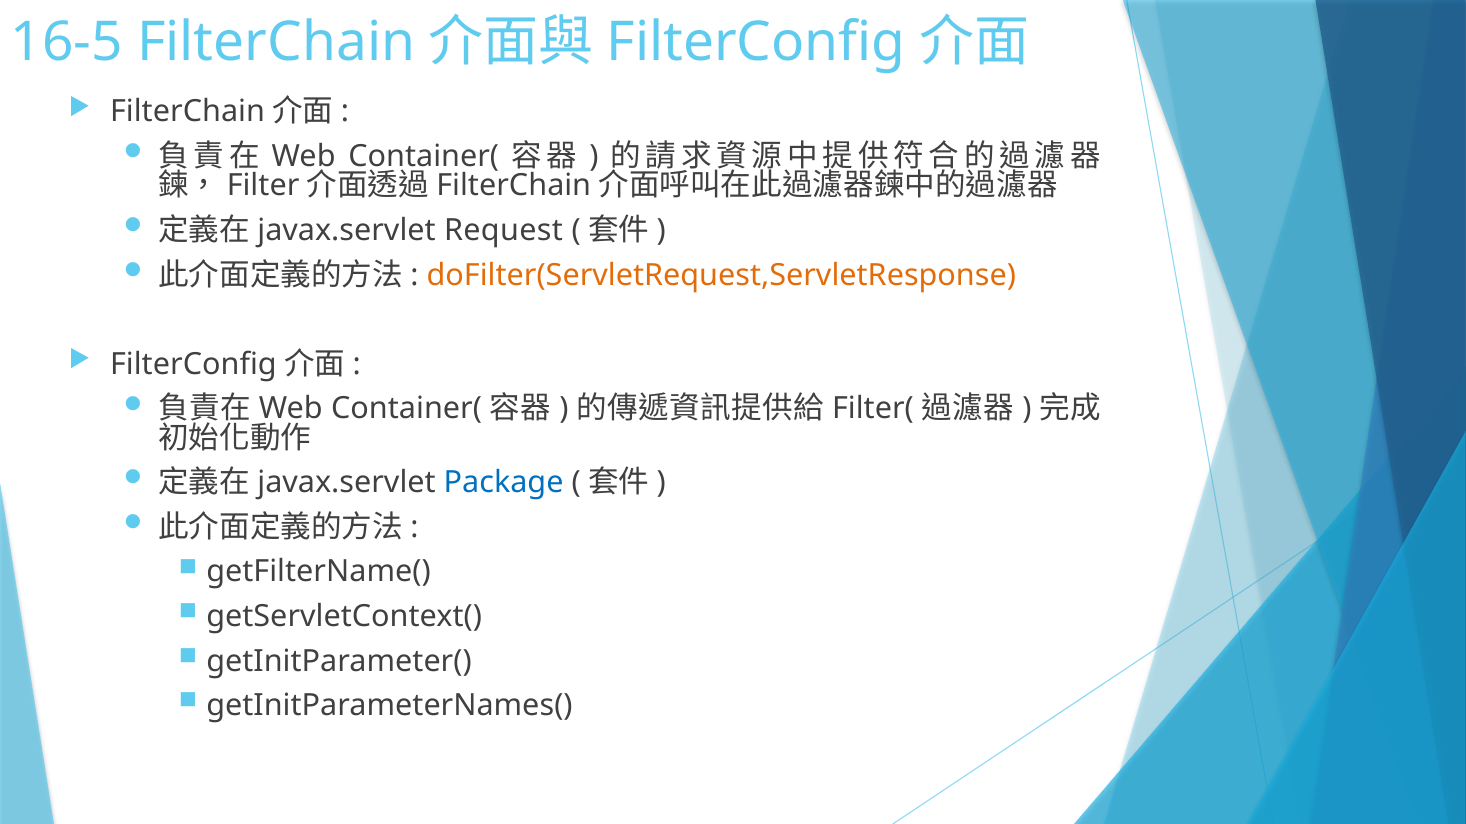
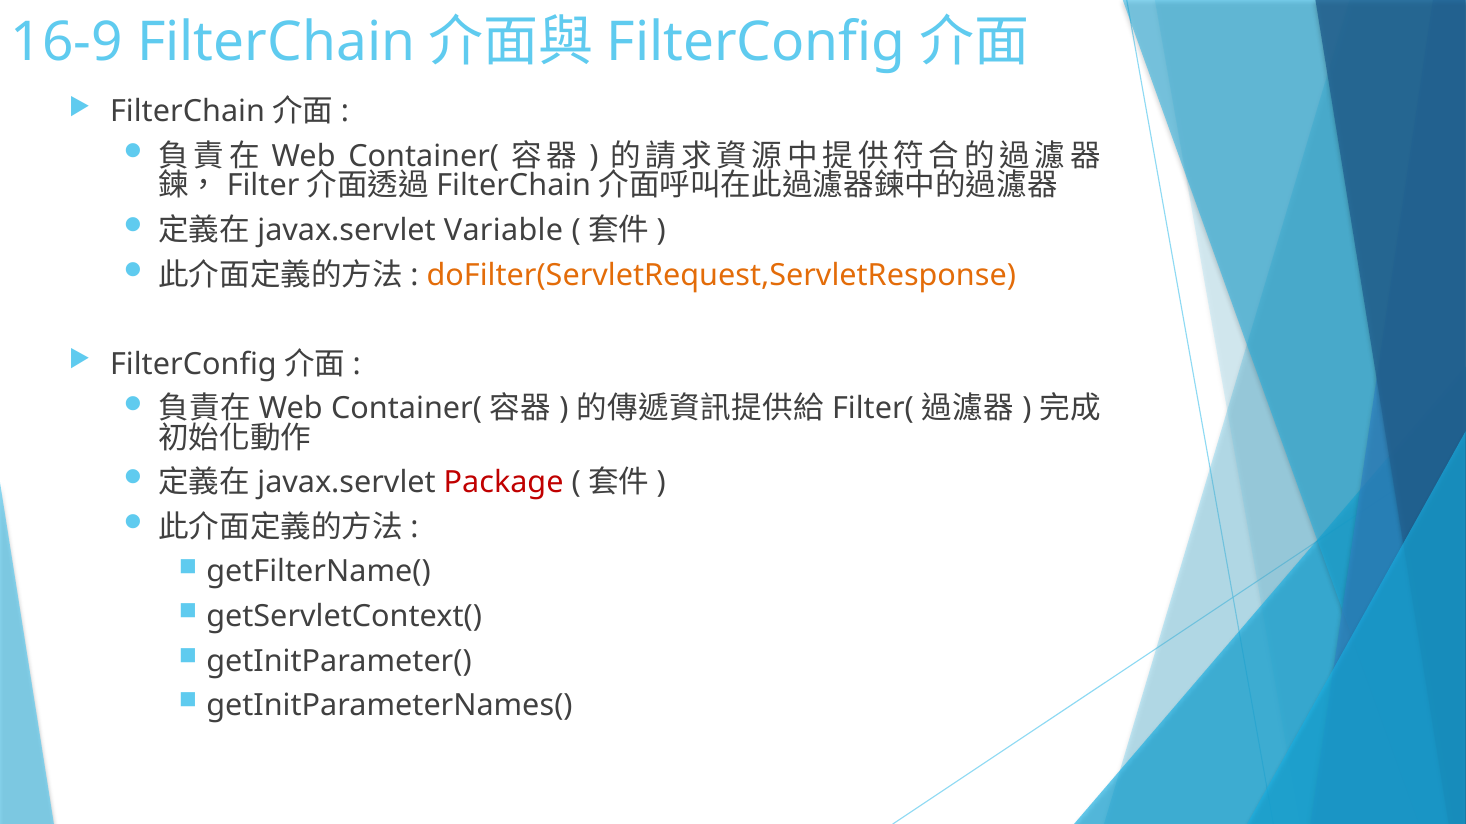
16-5: 16-5 -> 16-9
Request: Request -> Variable
Package colour: blue -> red
